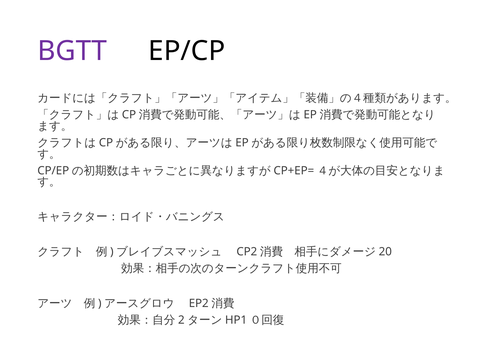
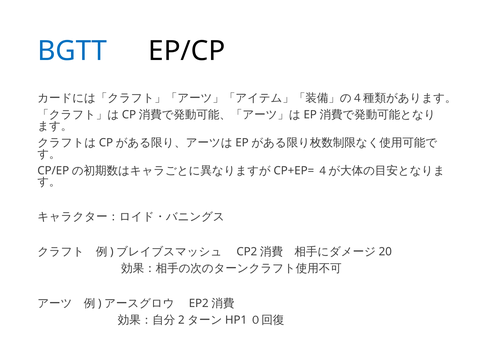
BGTT colour: purple -> blue
